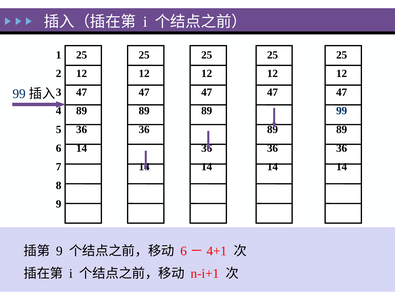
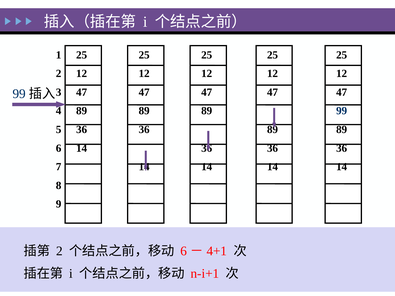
9 at (59, 251): 9 -> 2
